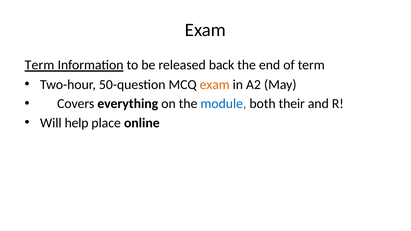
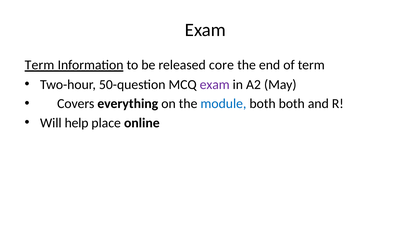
back: back -> core
exam at (215, 85) colour: orange -> purple
both their: their -> both
